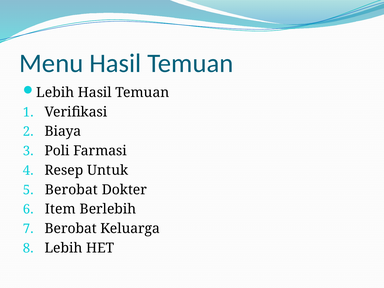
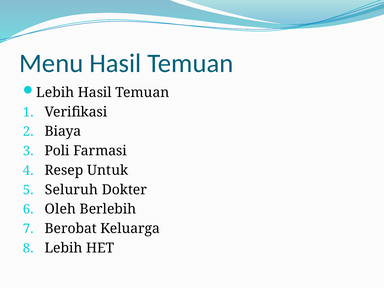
Berobat at (71, 190): Berobat -> Seluruh
Item: Item -> Oleh
